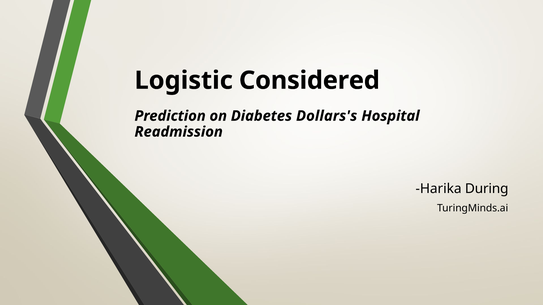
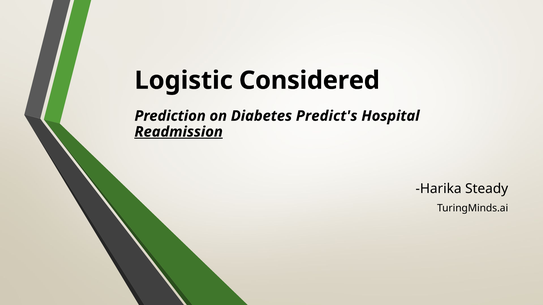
Dollars's: Dollars's -> Predict's
Readmission underline: none -> present
During: During -> Steady
